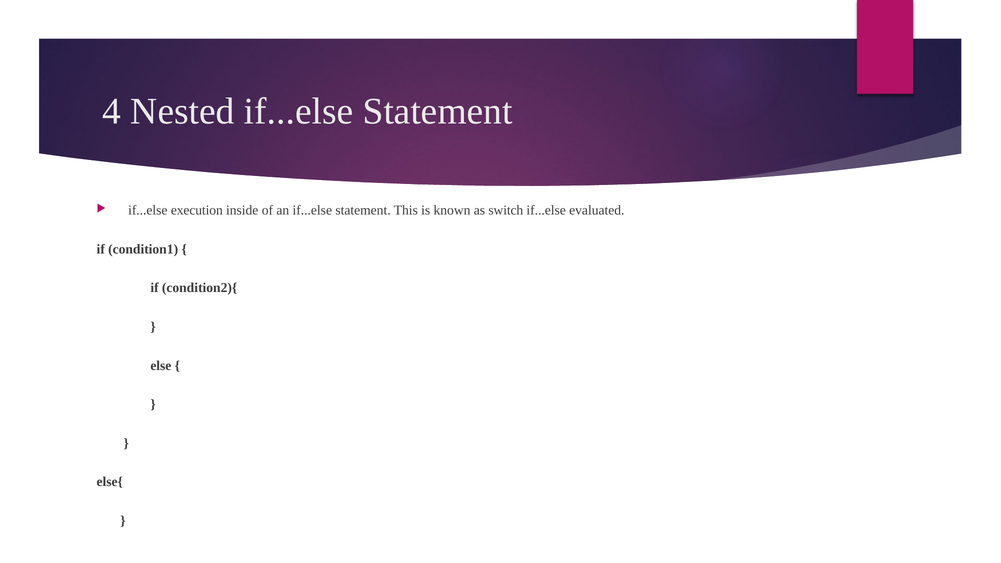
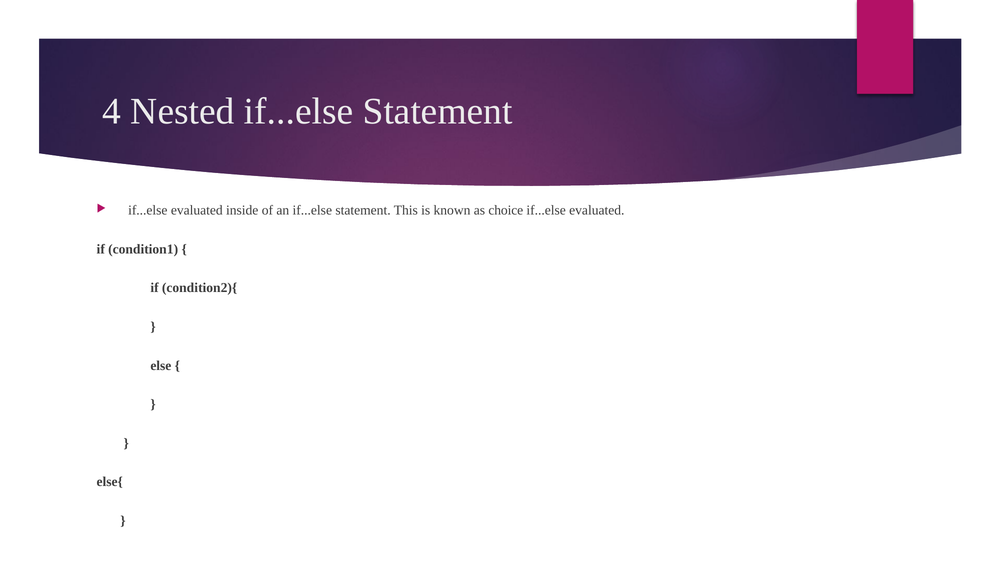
execution at (197, 210): execution -> evaluated
switch: switch -> choice
